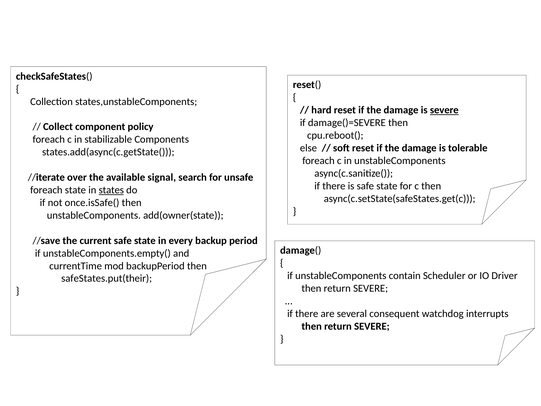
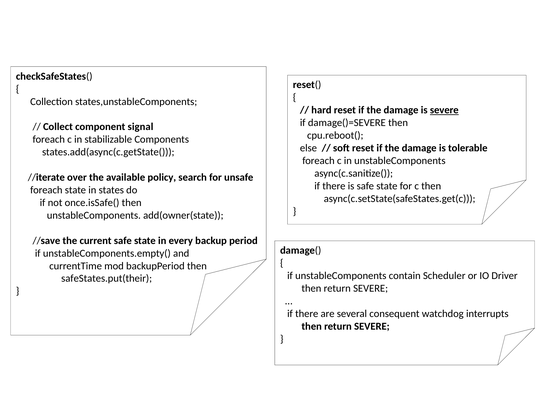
policy: policy -> signal
signal: signal -> policy
states underline: present -> none
